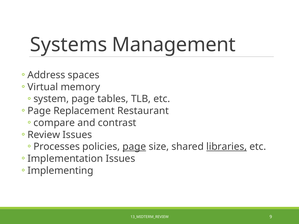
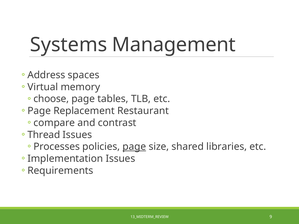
system: system -> choose
Review: Review -> Thread
libraries underline: present -> none
Implementing: Implementing -> Requirements
